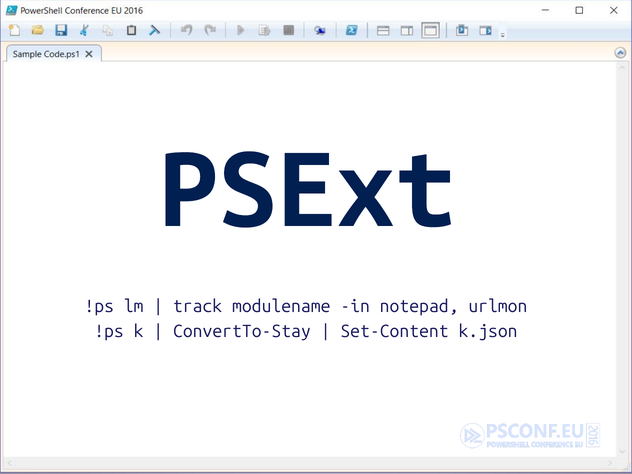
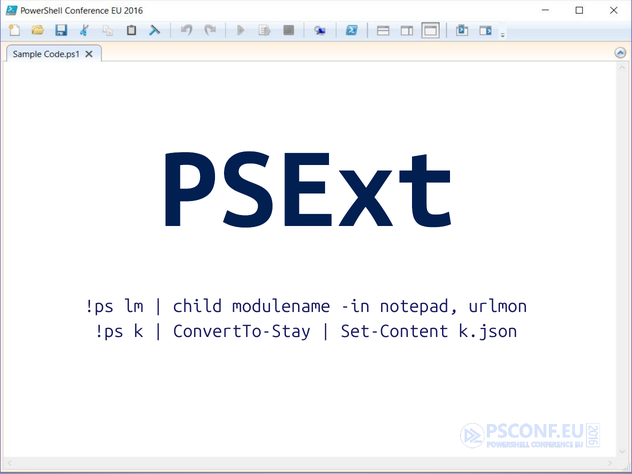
track: track -> child
